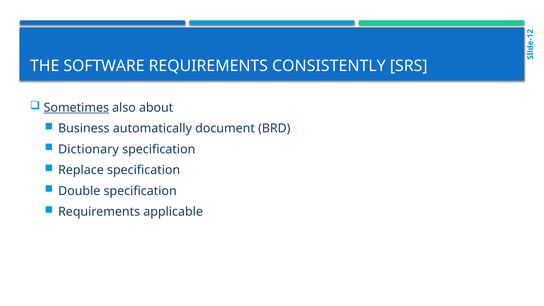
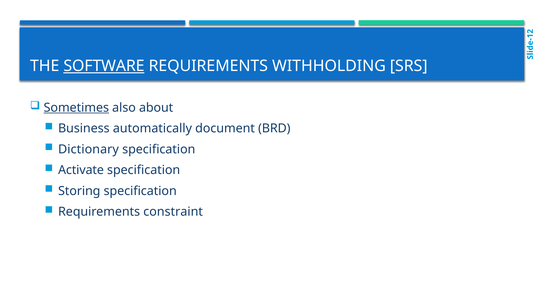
SOFTWARE underline: none -> present
CONSISTENTLY: CONSISTENTLY -> WITHHOLDING
Replace: Replace -> Activate
Double: Double -> Storing
applicable: applicable -> constraint
